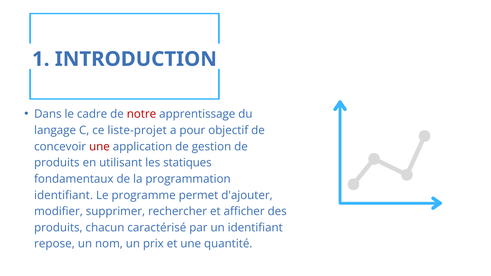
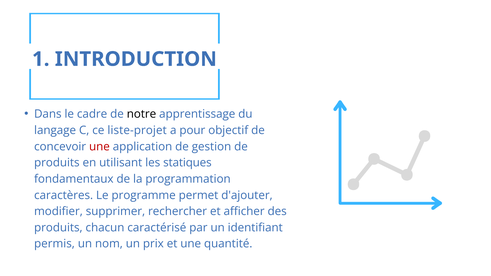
notre colour: red -> black
identifiant at (64, 195): identifiant -> caractères
repose: repose -> permis
